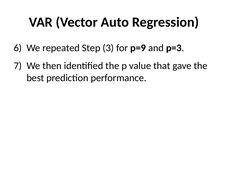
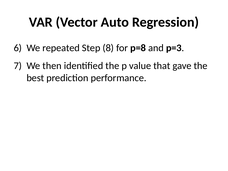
3: 3 -> 8
p=9: p=9 -> p=8
